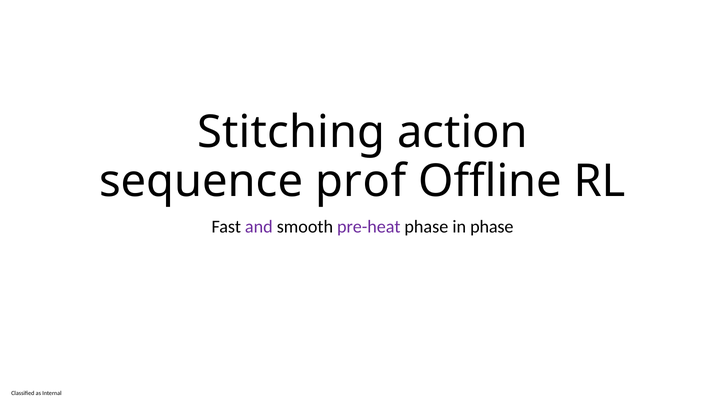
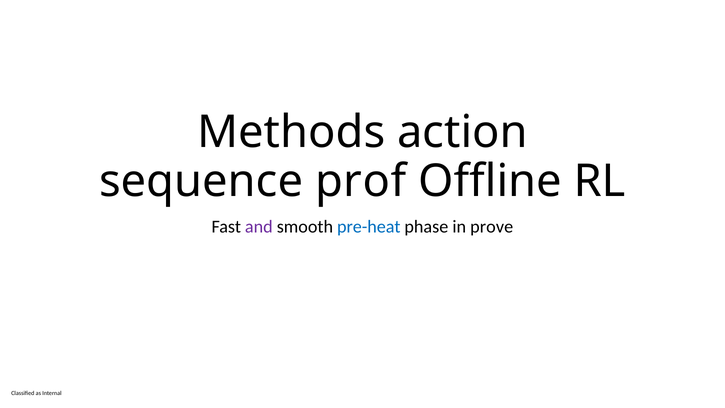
Stitching: Stitching -> Methods
pre-heat colour: purple -> blue
in phase: phase -> prove
